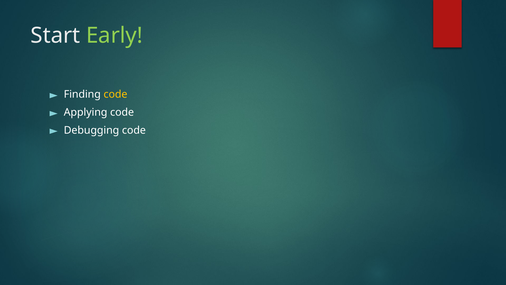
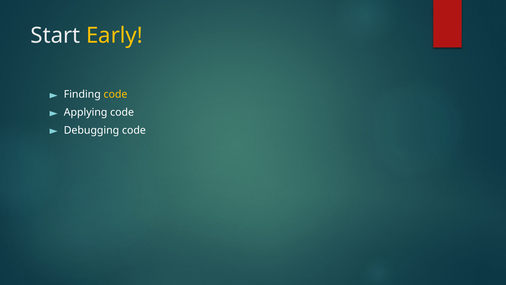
Early colour: light green -> yellow
